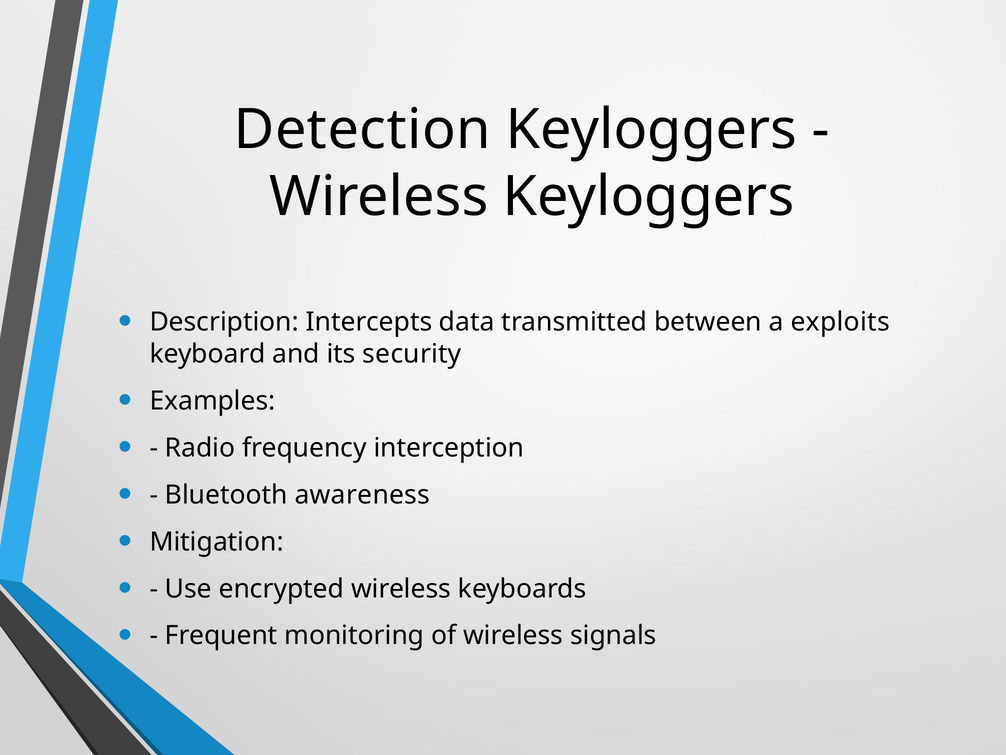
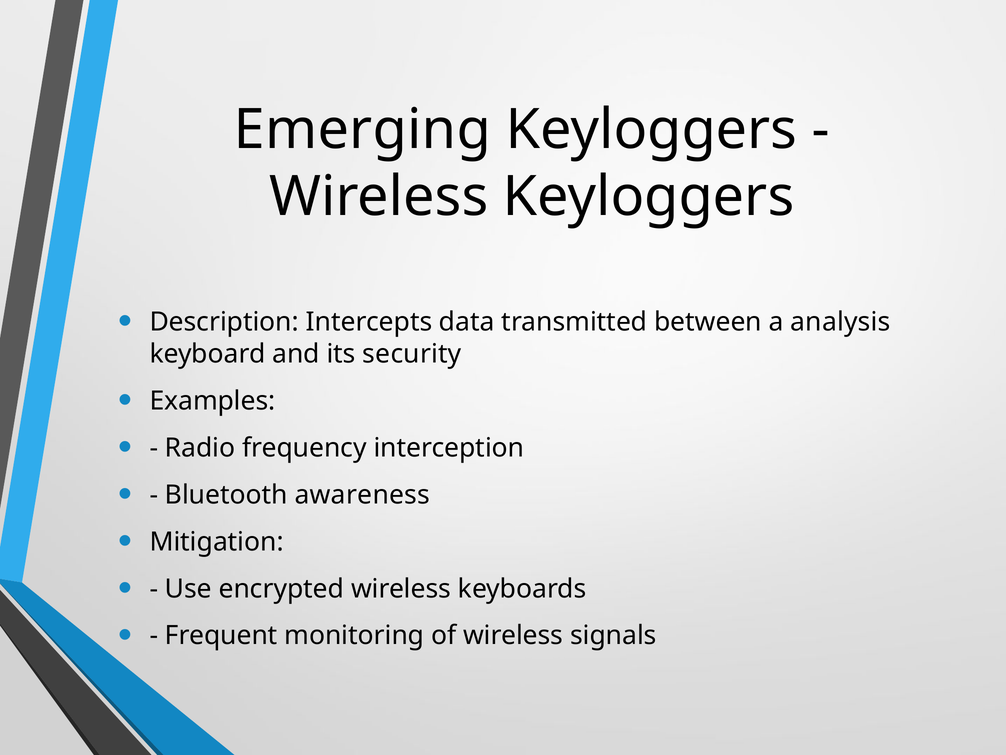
Detection: Detection -> Emerging
exploits: exploits -> analysis
